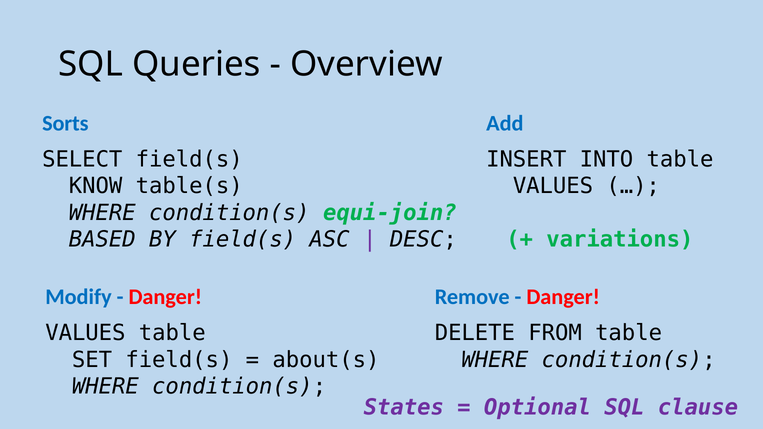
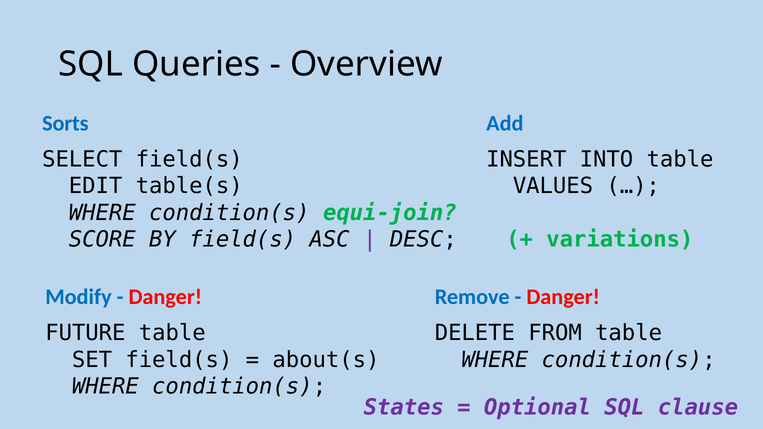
KNOW: KNOW -> EDIT
BASED: BASED -> SCORE
VALUES at (85, 333): VALUES -> FUTURE
